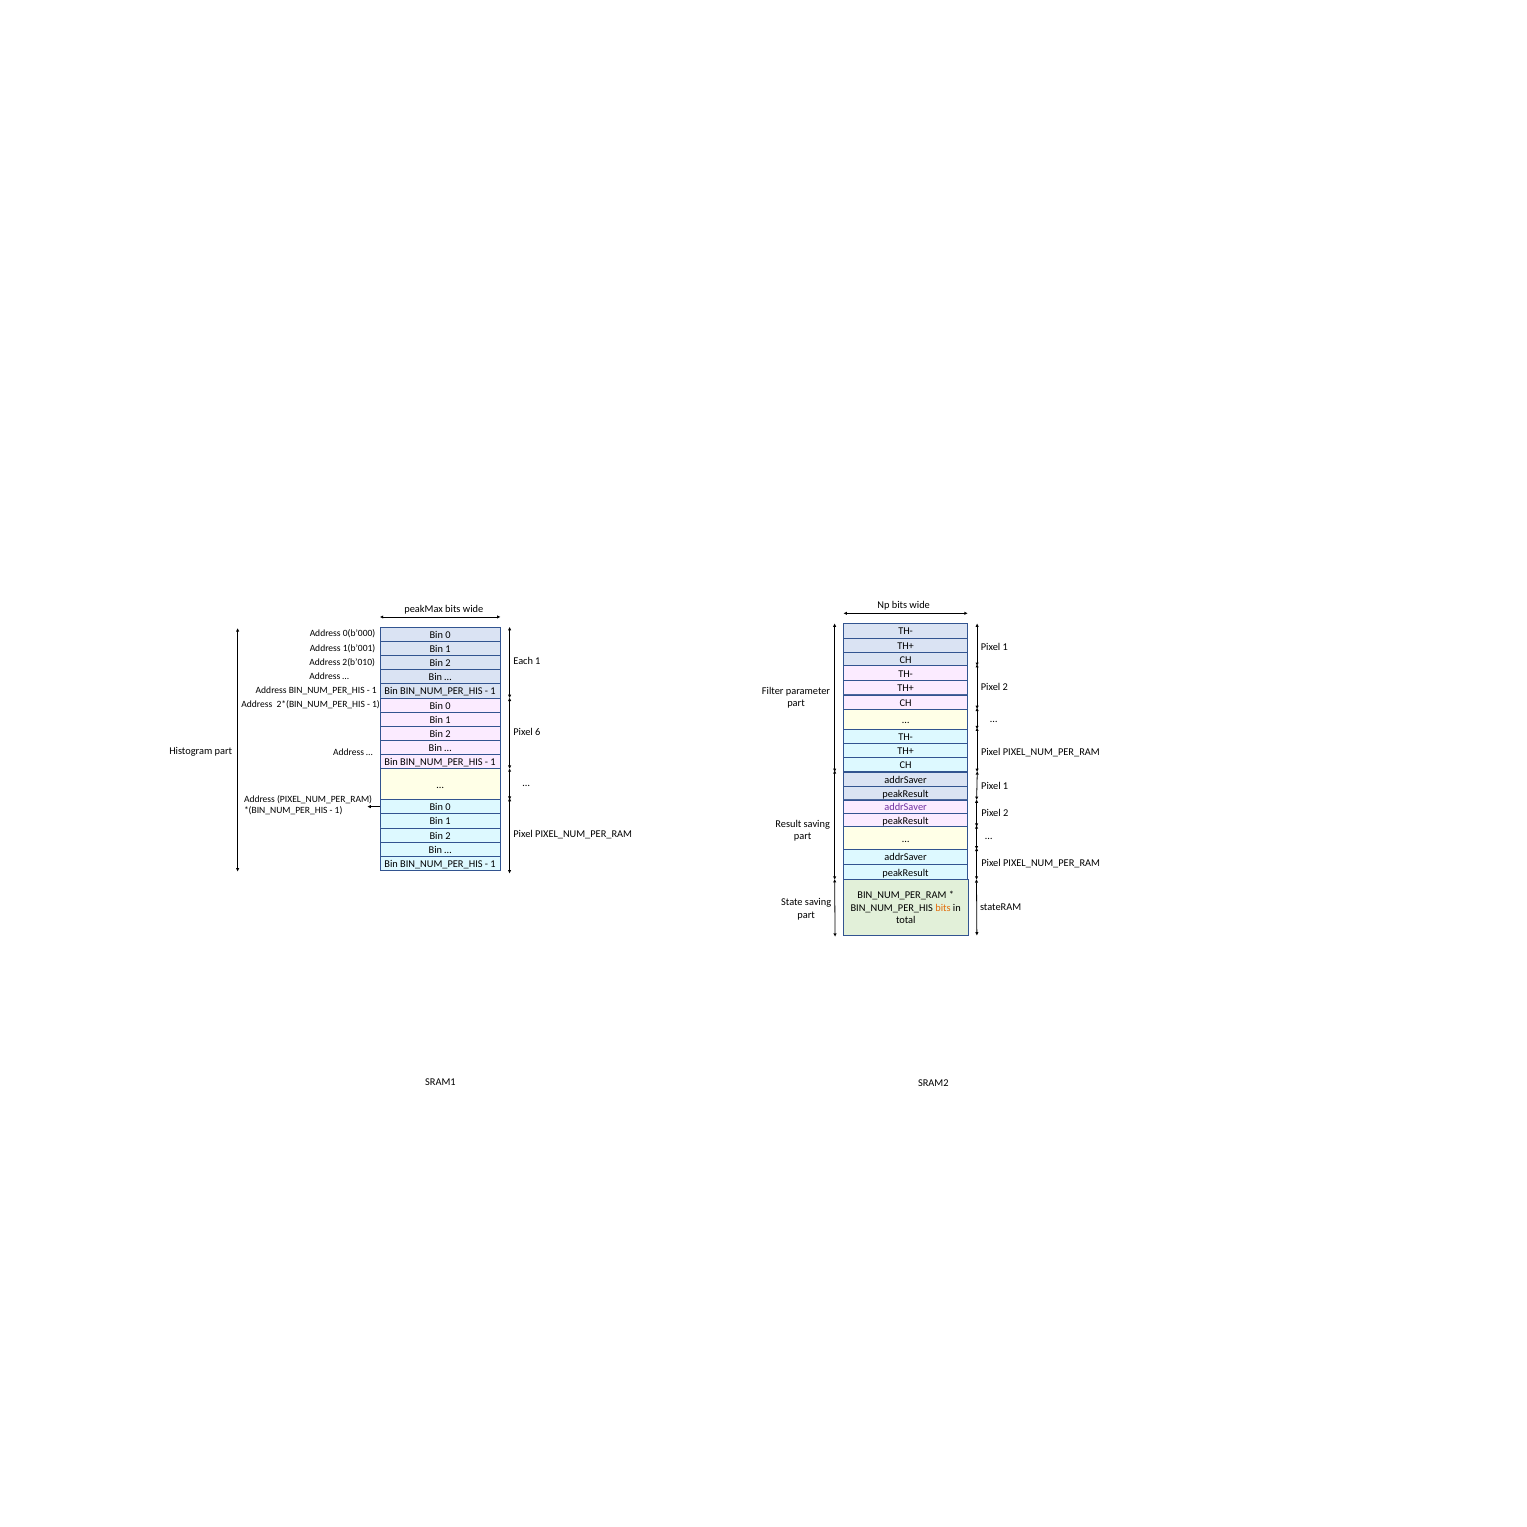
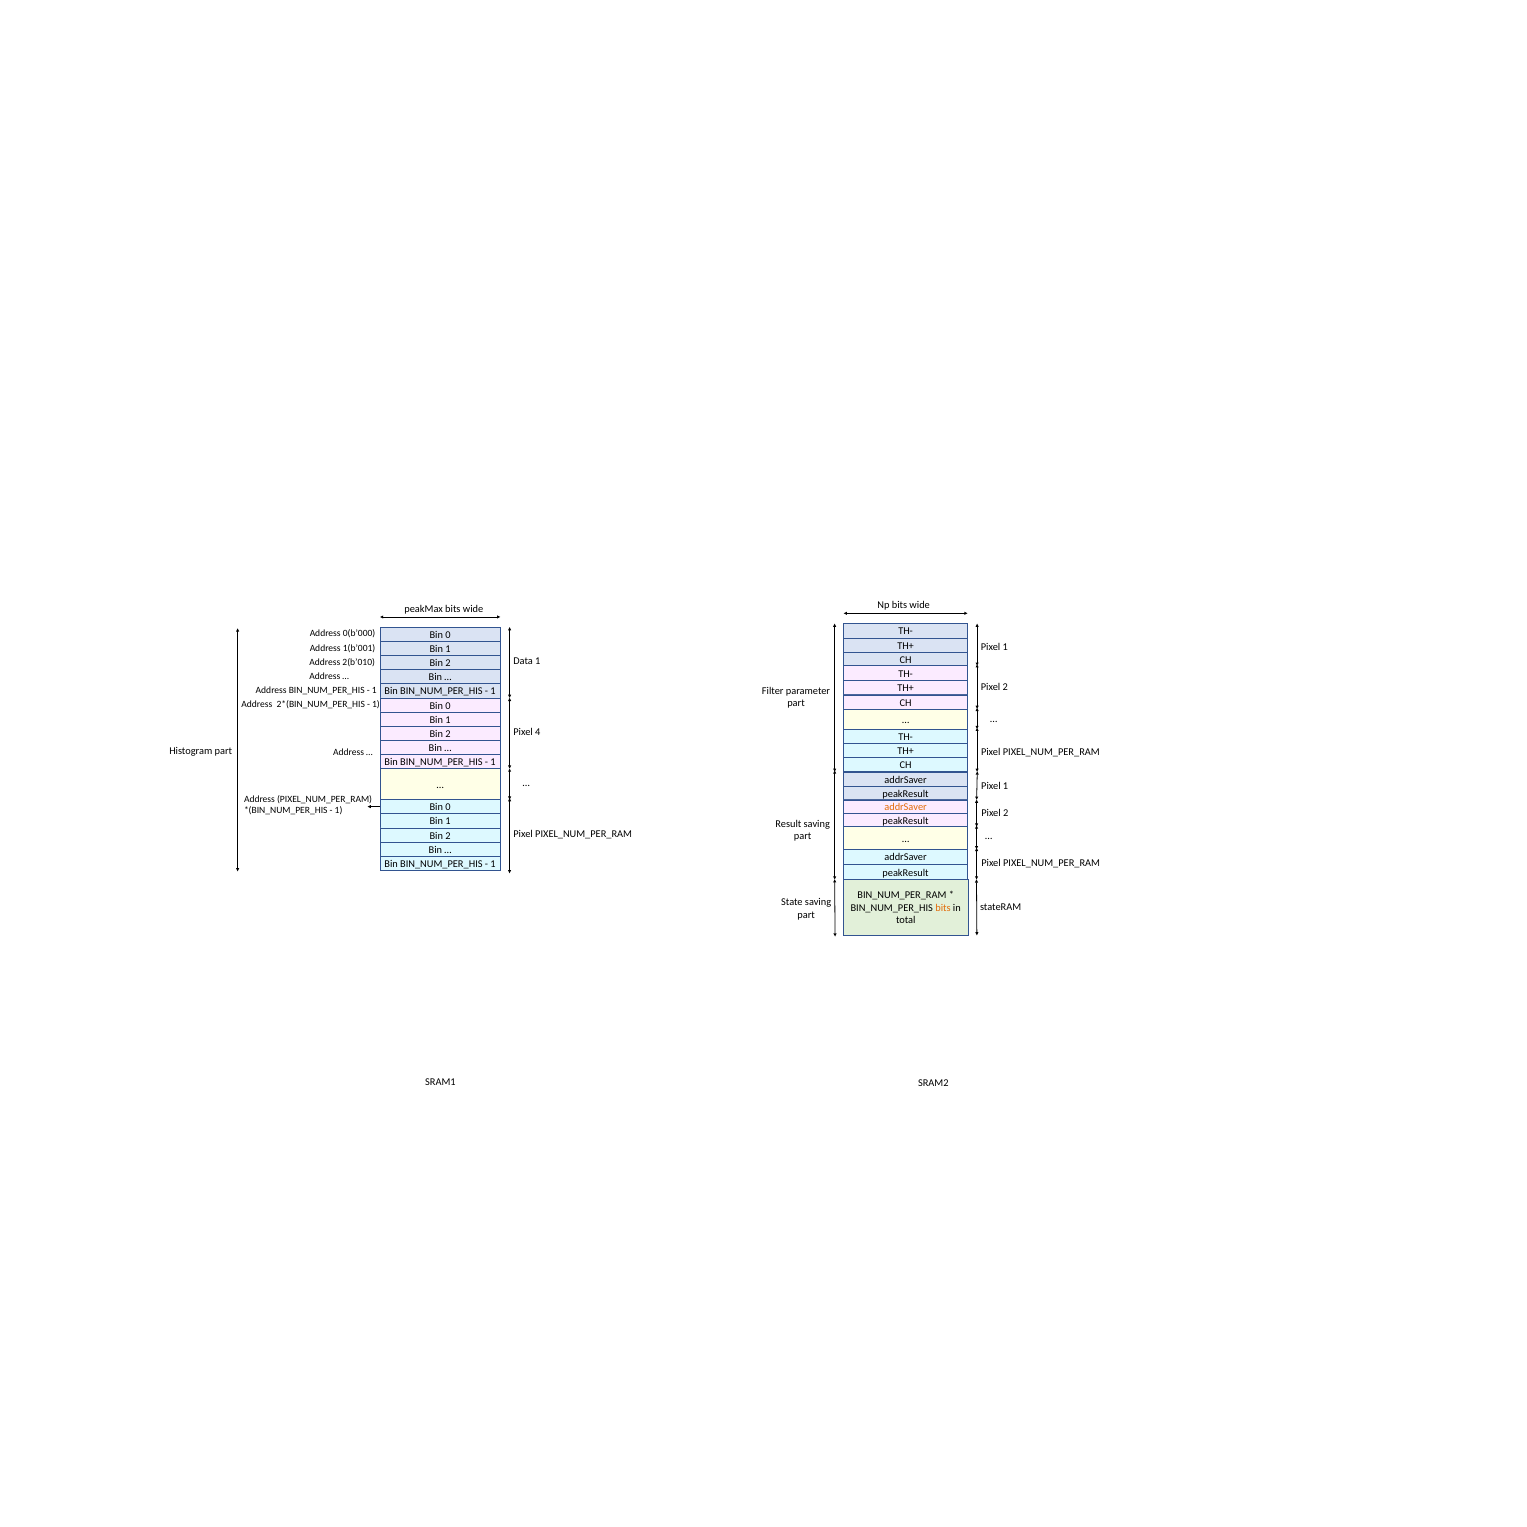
Each: Each -> Data
6: 6 -> 4
addrSaver at (906, 807) colour: purple -> orange
